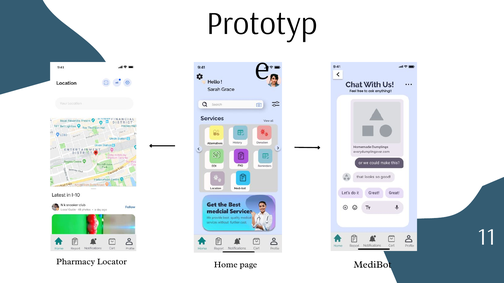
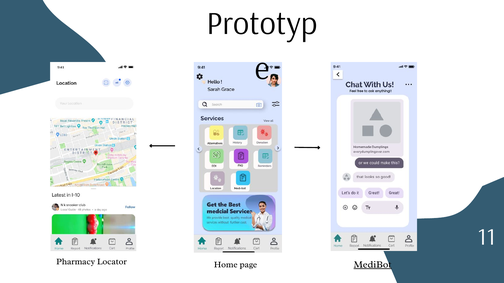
MediBot underline: none -> present
